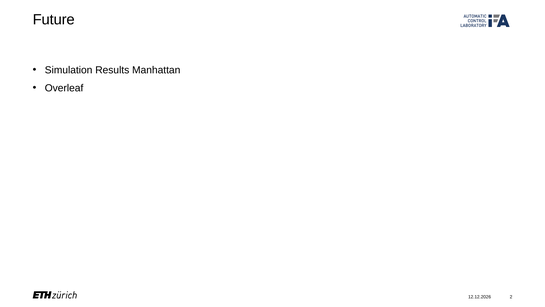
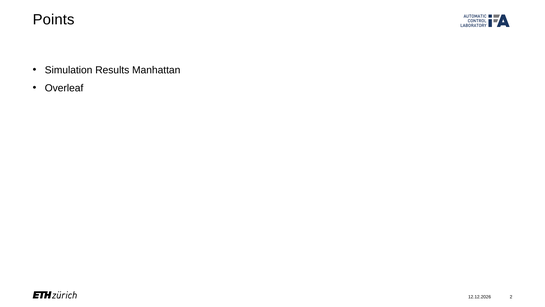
Future: Future -> Points
